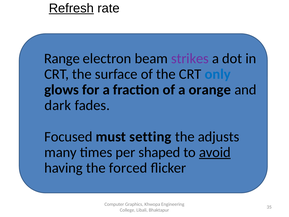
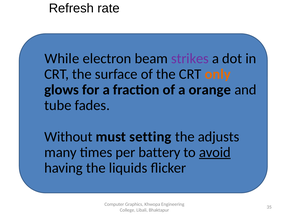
Refresh underline: present -> none
Range: Range -> While
only colour: blue -> orange
dark: dark -> tube
Focused: Focused -> Without
shaped: shaped -> battery
forced: forced -> liquids
